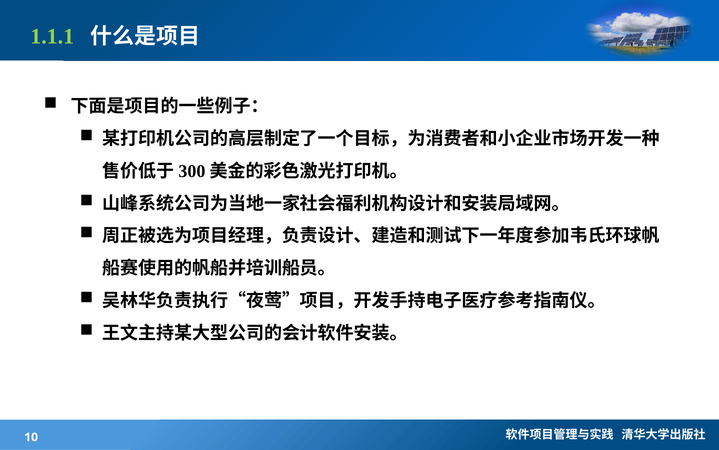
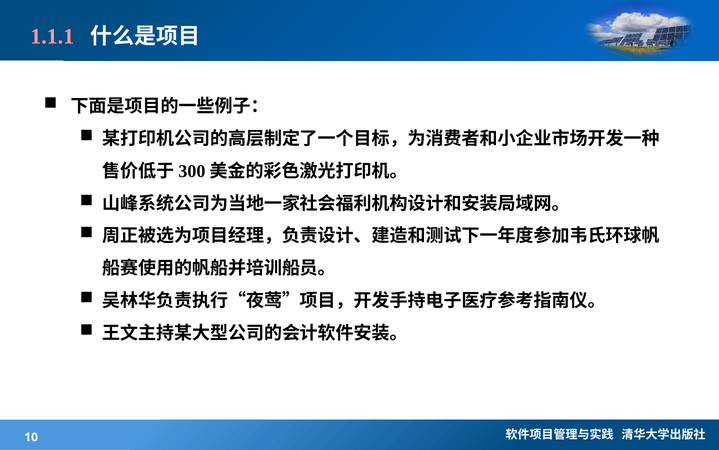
1.1.1 colour: light green -> pink
